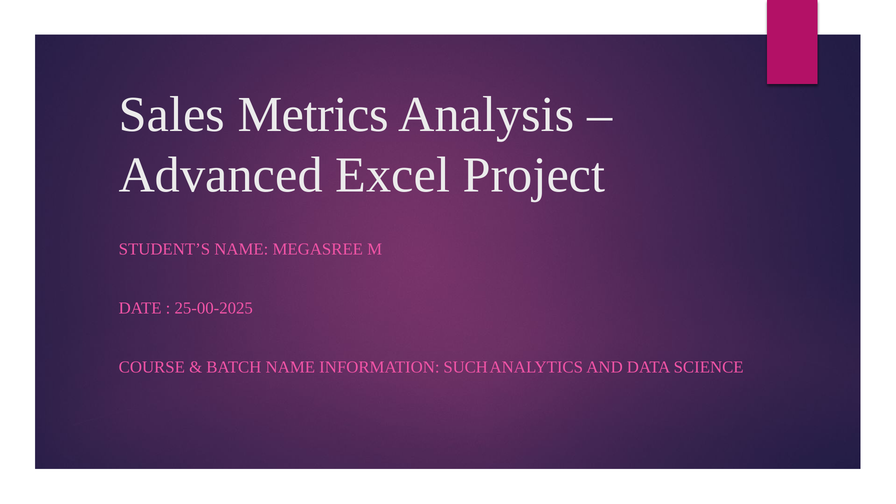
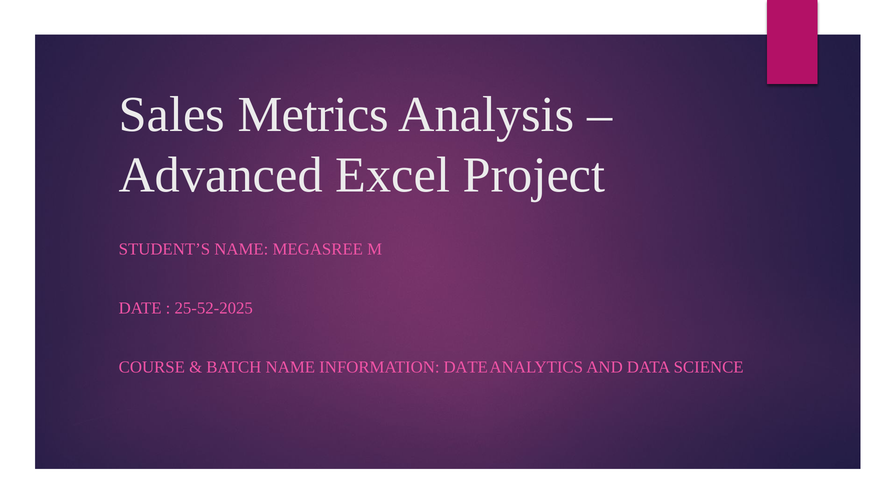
25-00-2025: 25-00-2025 -> 25-52-2025
INFORMATION SUCH: SUCH -> DATE
